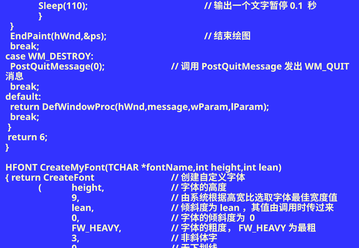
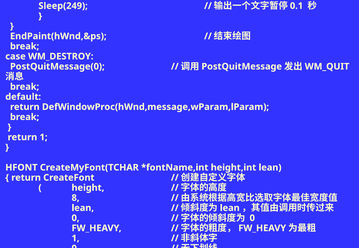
Sleep(110: Sleep(110 -> Sleep(249
return 6: 6 -> 1
9: 9 -> 8
3 at (76, 239): 3 -> 1
